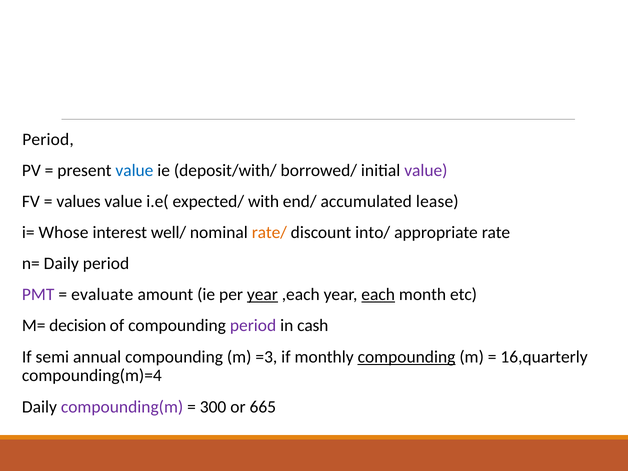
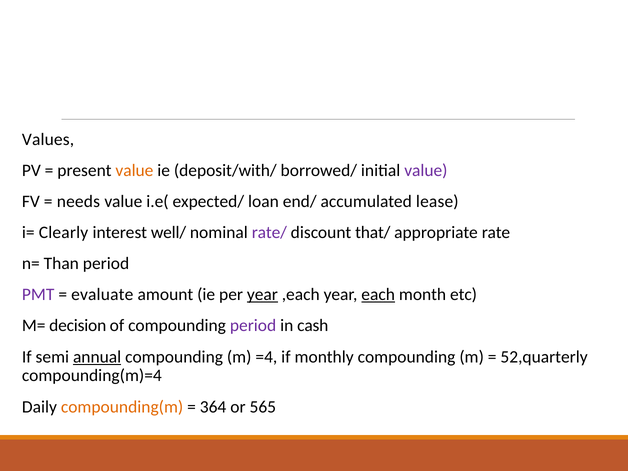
Period at (48, 139): Period -> Values
value at (134, 170) colour: blue -> orange
values: values -> needs
with: with -> loan
Whose: Whose -> Clearly
rate/ colour: orange -> purple
into/: into/ -> that/
n= Daily: Daily -> Than
annual underline: none -> present
=3: =3 -> =4
compounding at (407, 357) underline: present -> none
16,quarterly: 16,quarterly -> 52,quarterly
compounding(m colour: purple -> orange
300: 300 -> 364
665: 665 -> 565
